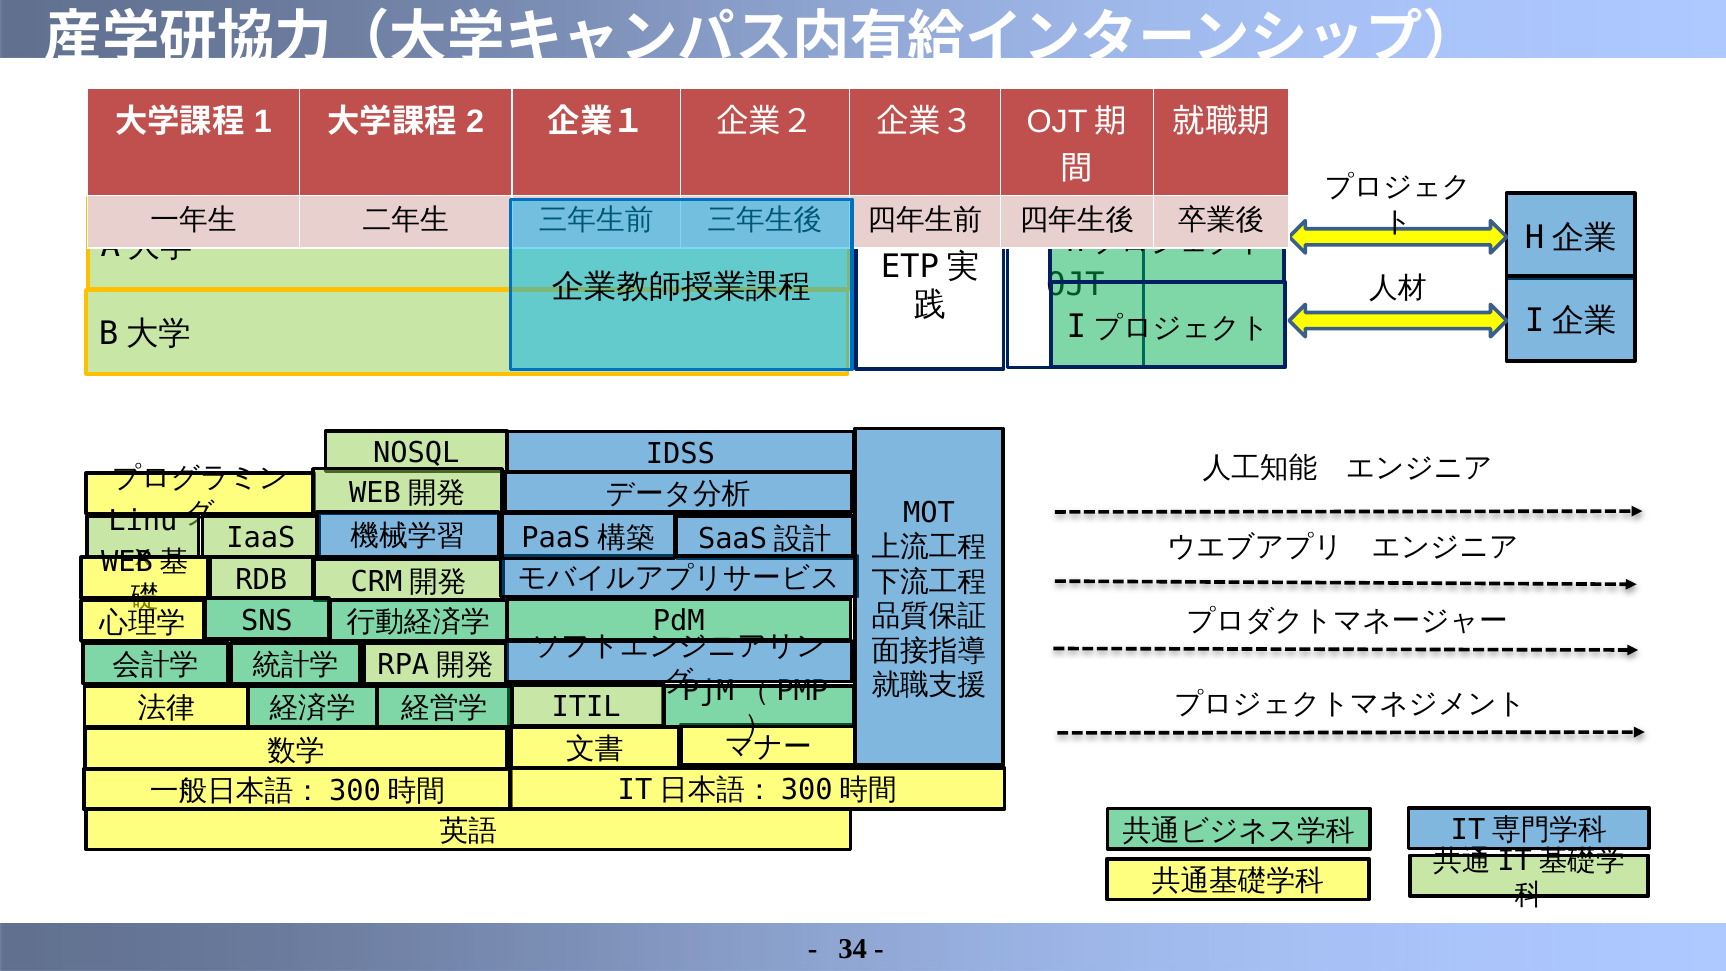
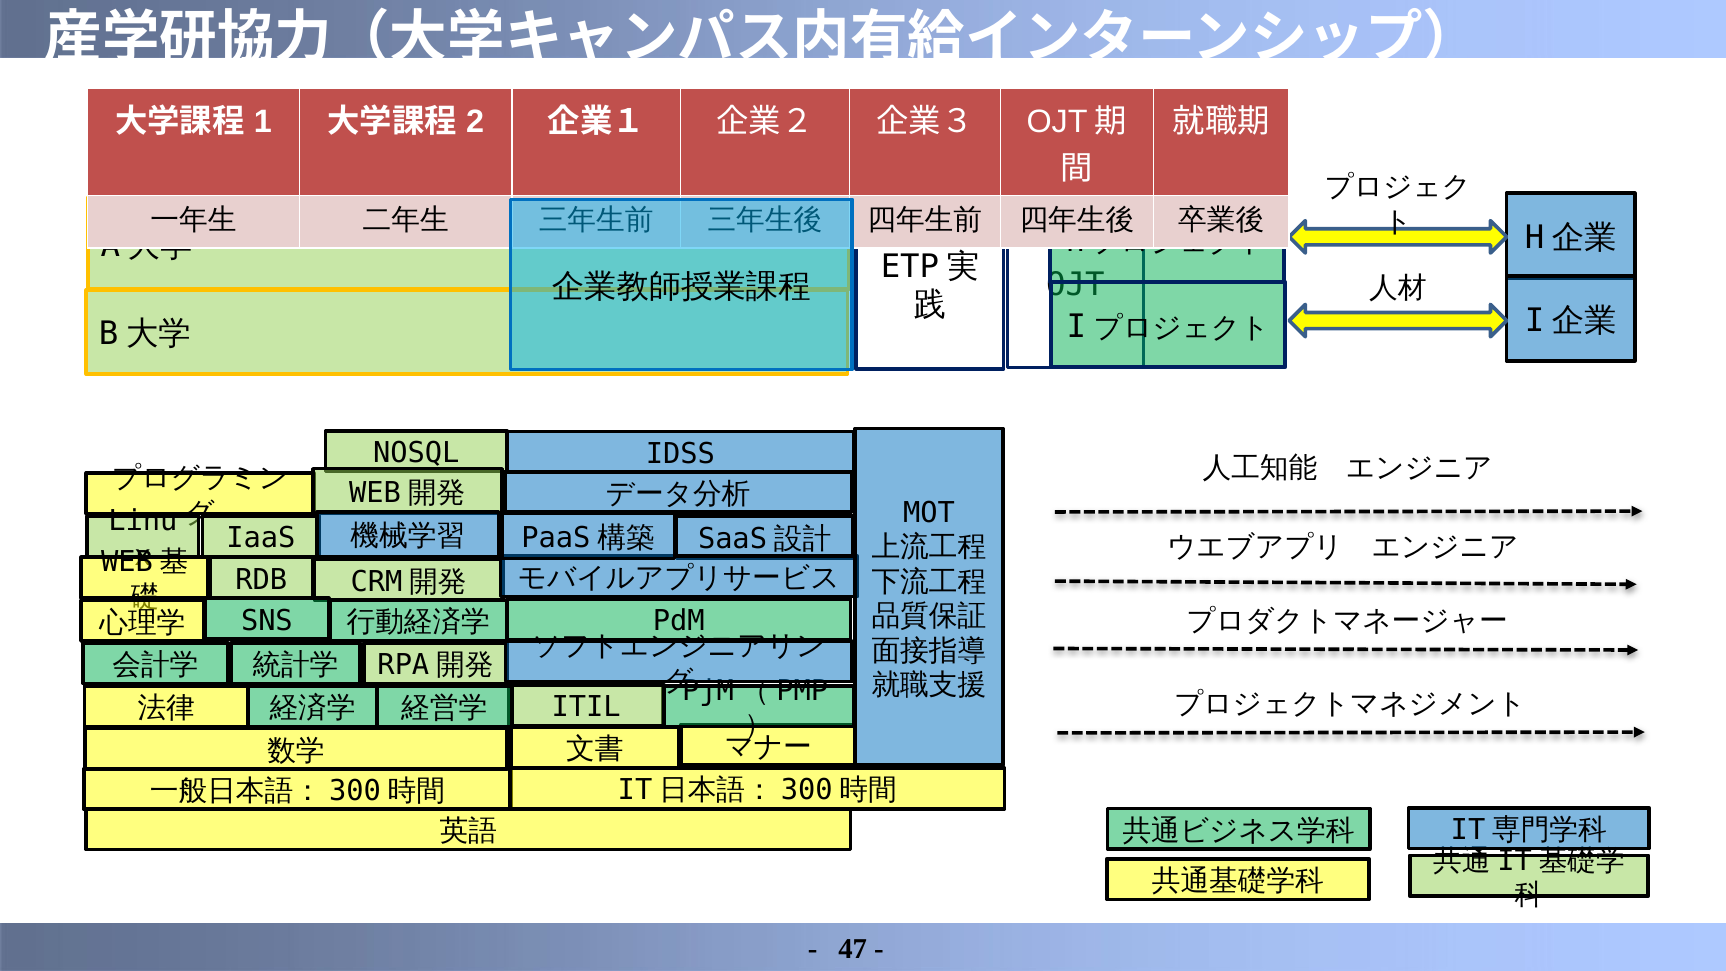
34: 34 -> 47
